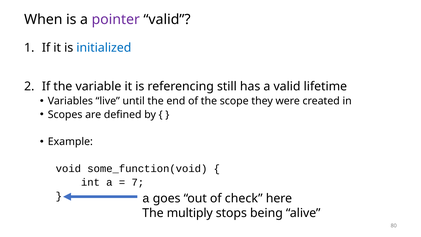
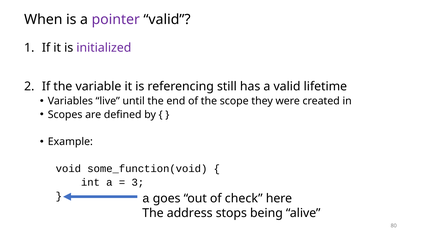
initialized colour: blue -> purple
7: 7 -> 3
multiply: multiply -> address
